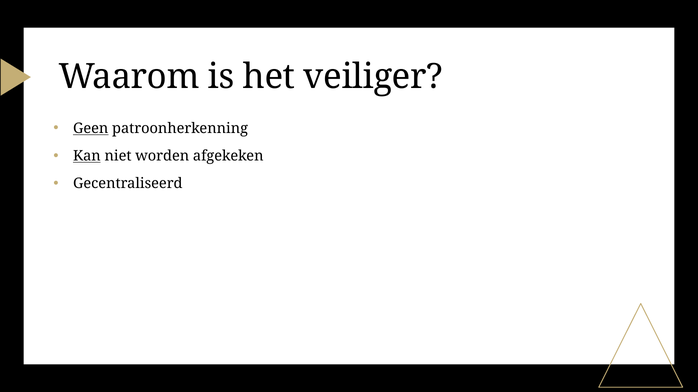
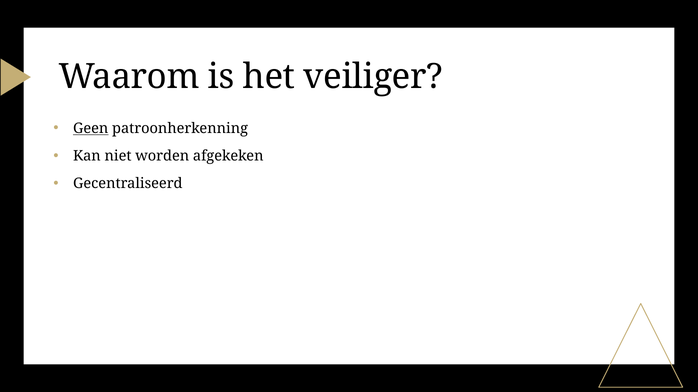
Kan underline: present -> none
